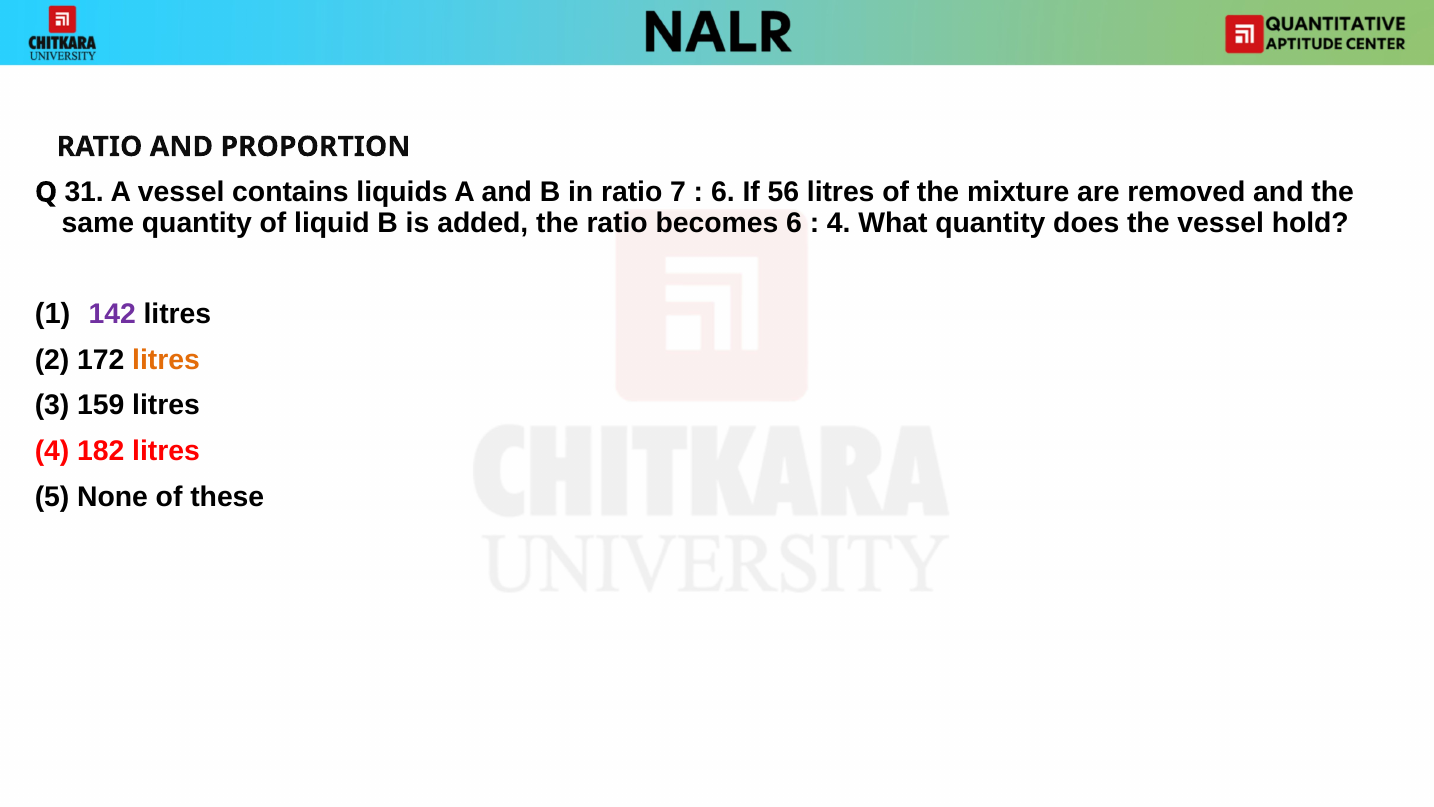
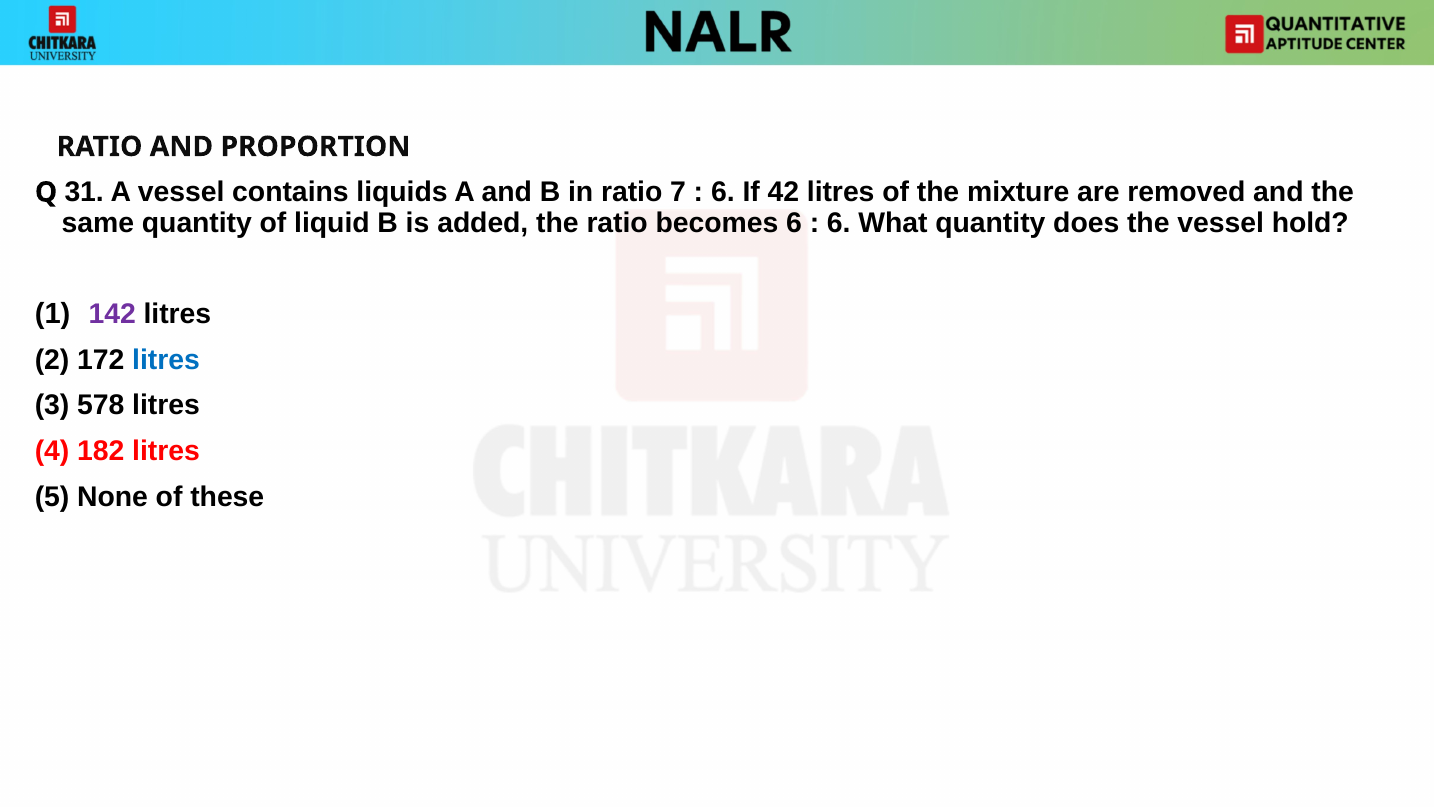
56: 56 -> 42
4 at (839, 223): 4 -> 6
litres at (166, 360) colour: orange -> blue
159: 159 -> 578
